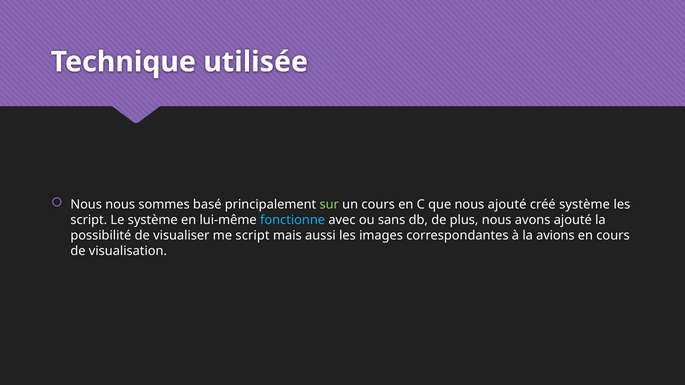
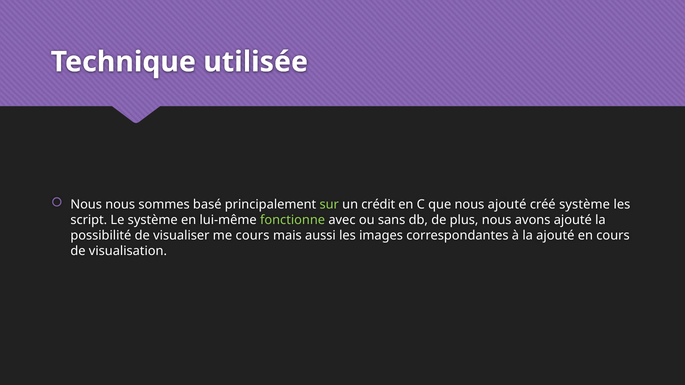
un cours: cours -> crédit
fonctionne colour: light blue -> light green
me script: script -> cours
la avions: avions -> ajouté
